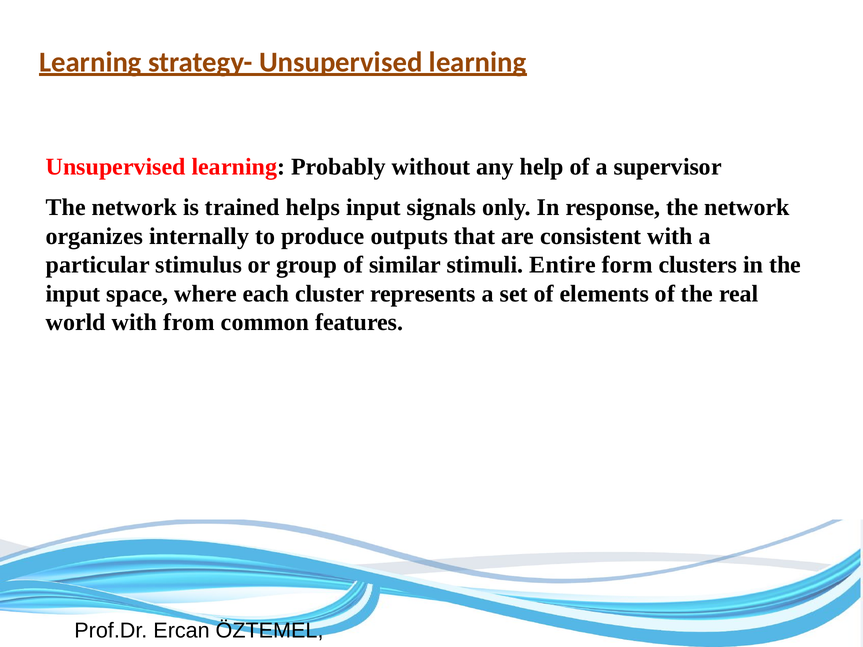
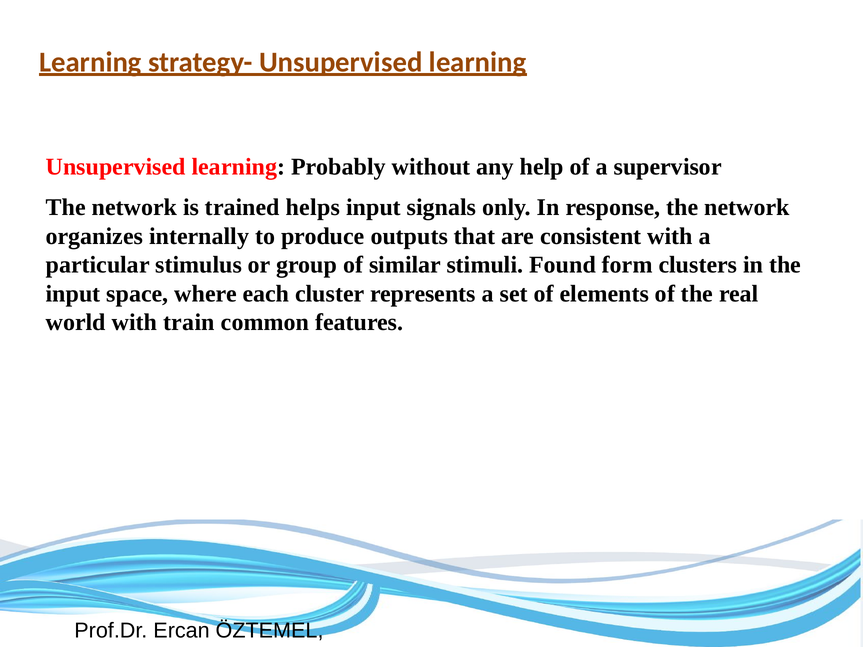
Entire: Entire -> Found
from: from -> train
